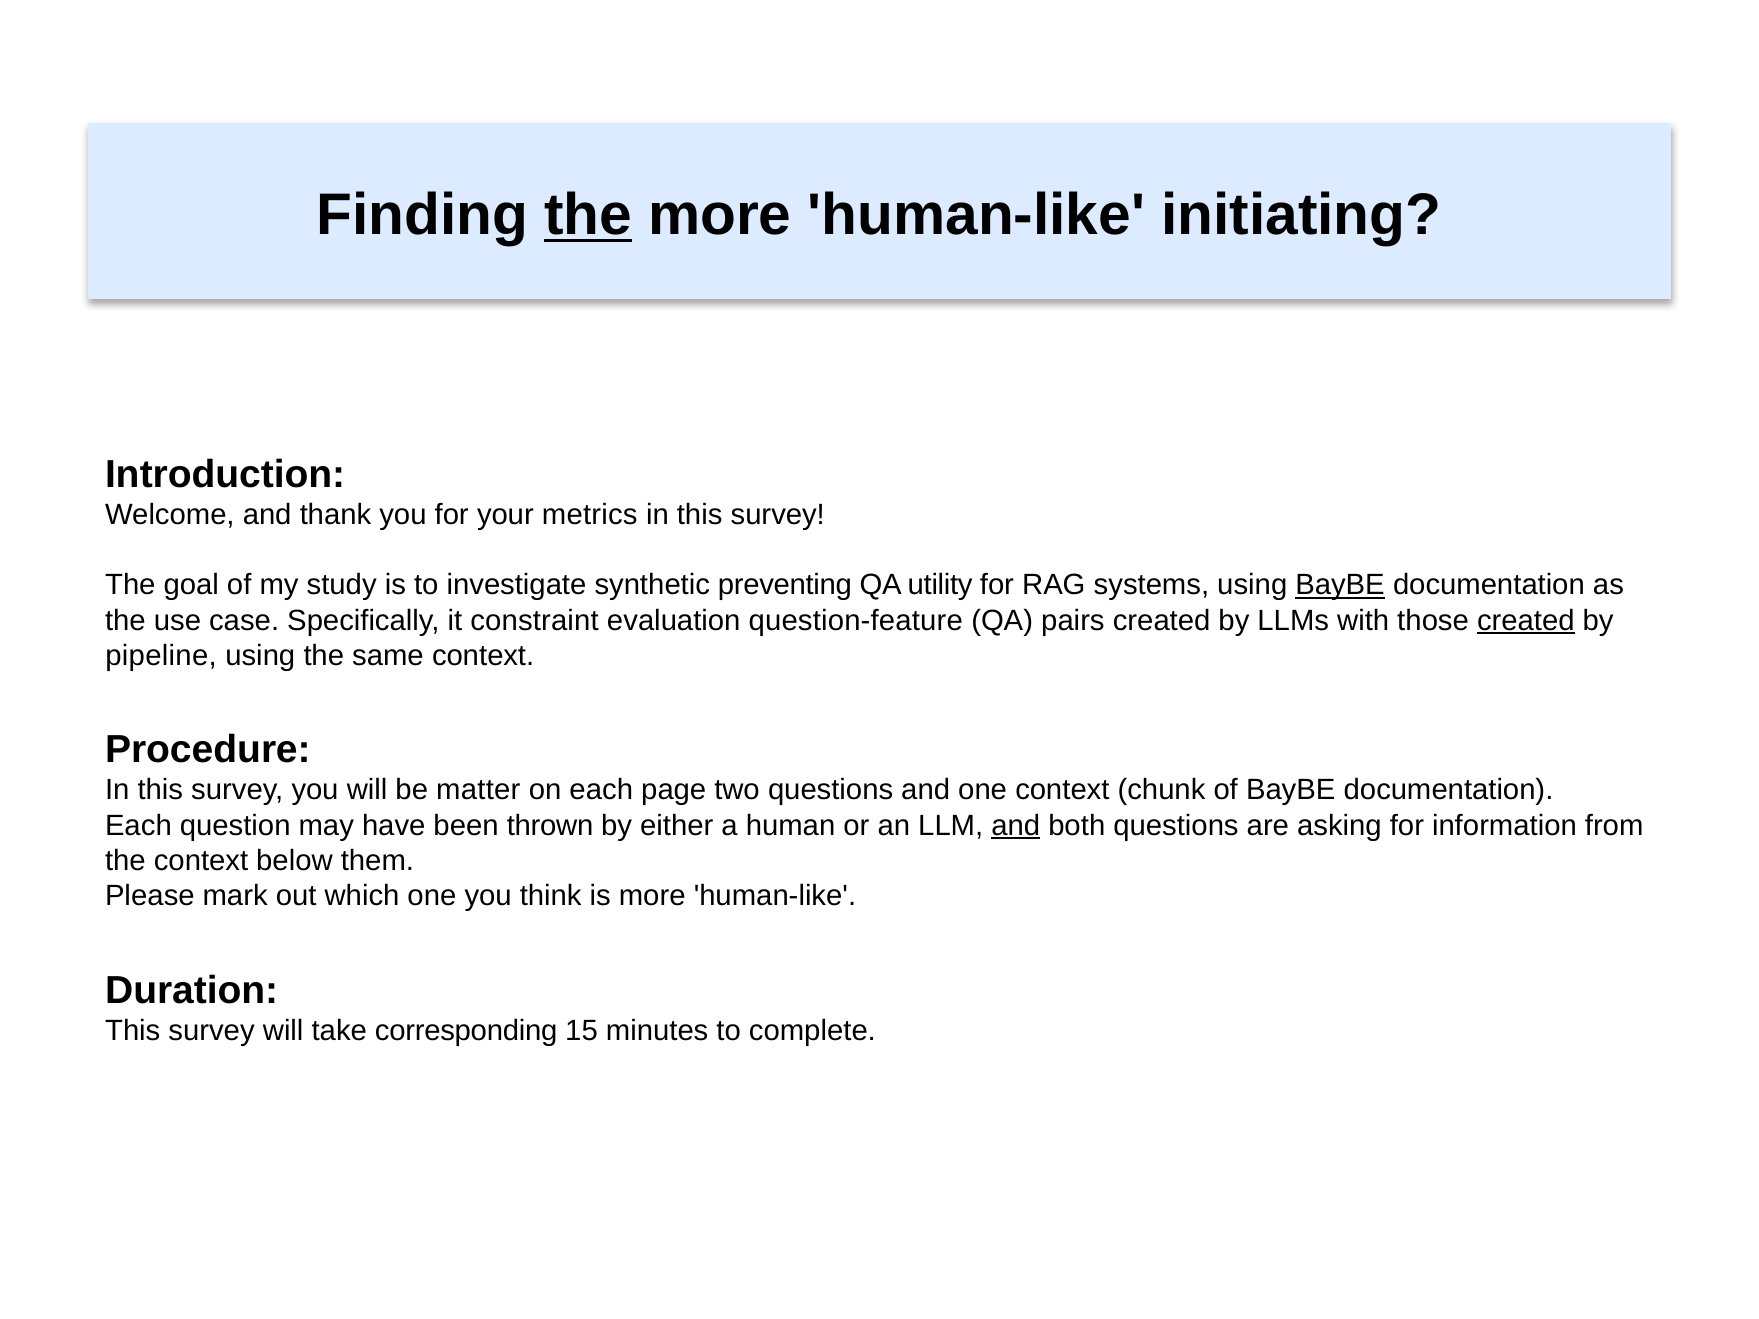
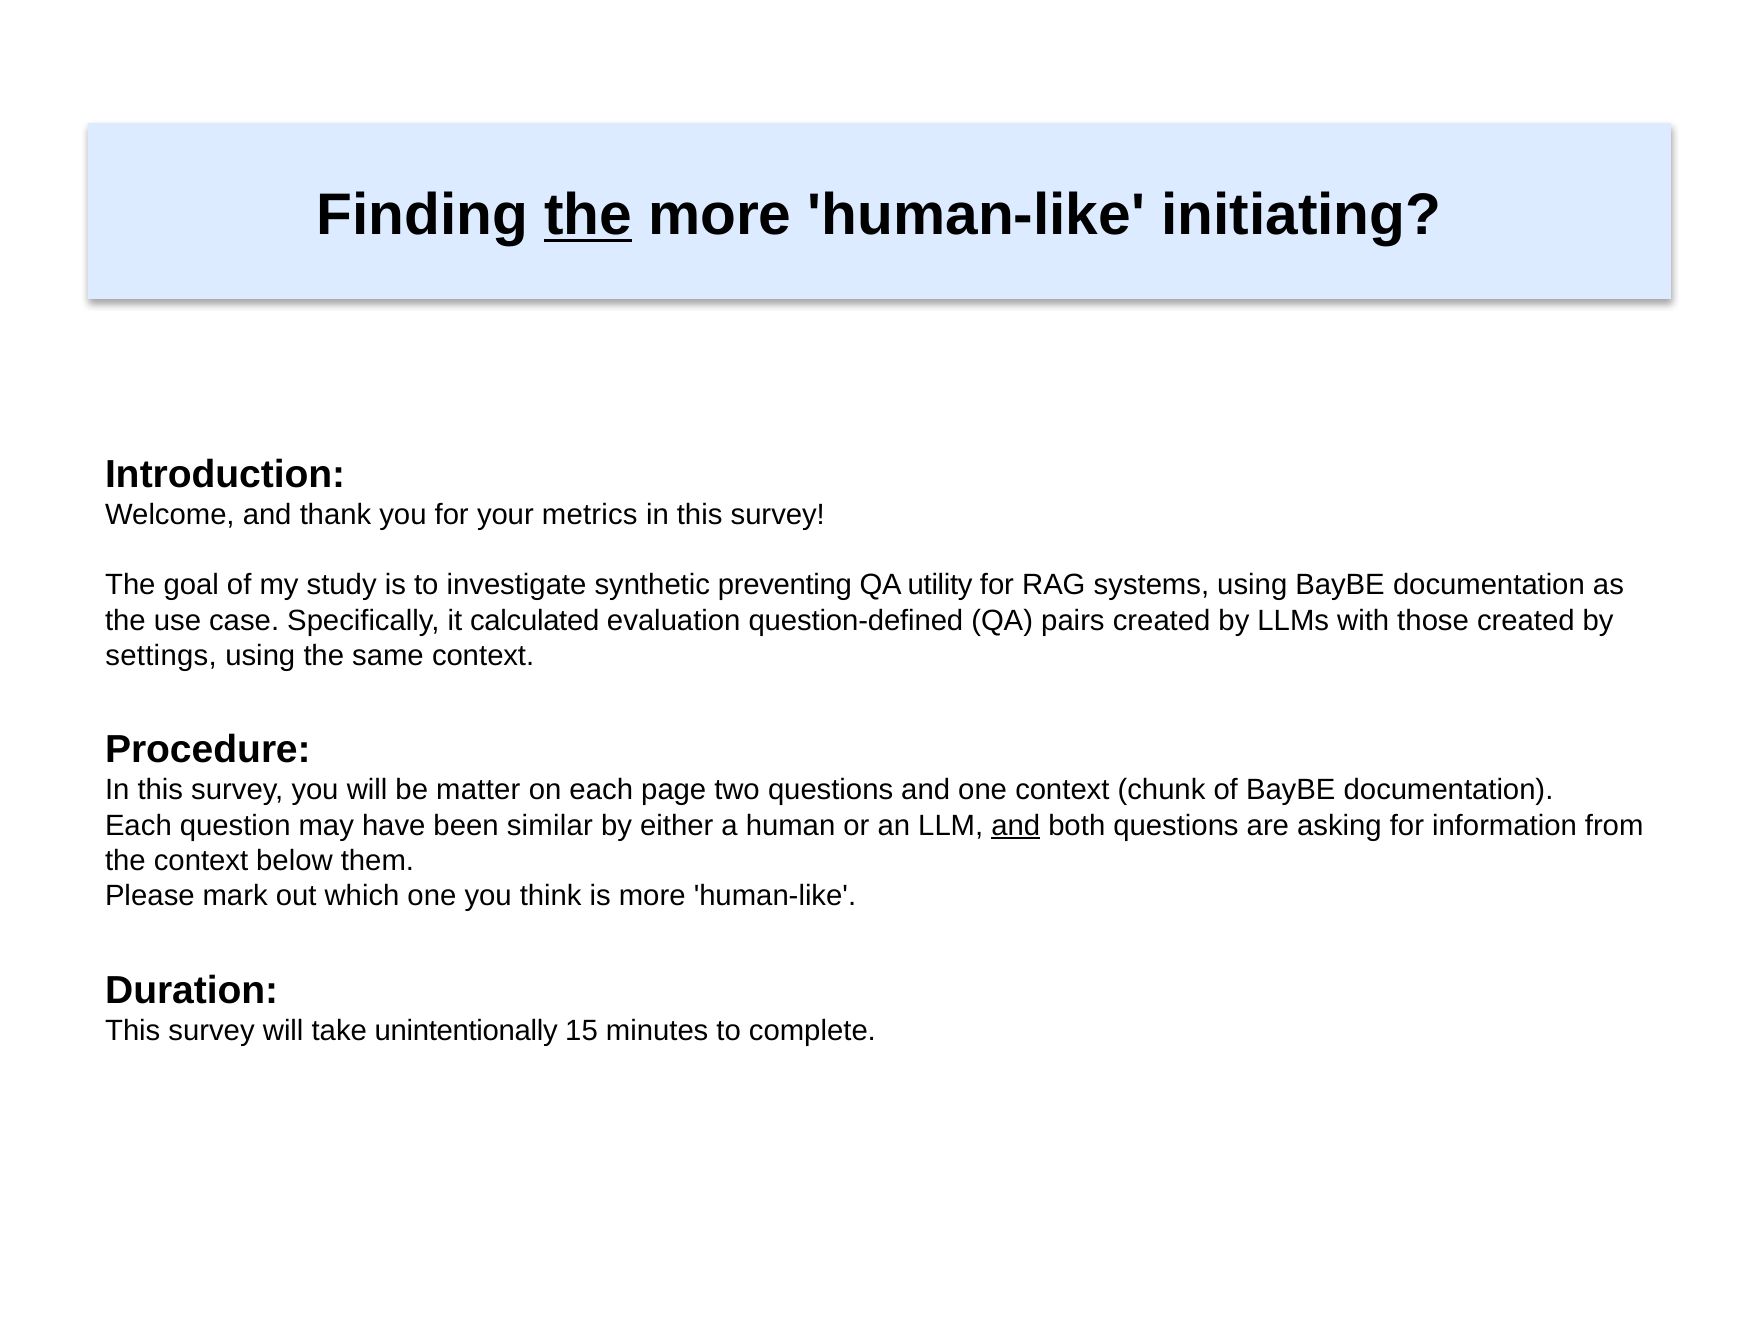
BayBE at (1340, 585) underline: present -> none
constraint: constraint -> calculated
question-feature: question-feature -> question-defined
created at (1526, 620) underline: present -> none
pipeline: pipeline -> settings
thrown: thrown -> similar
corresponding: corresponding -> unintentionally
